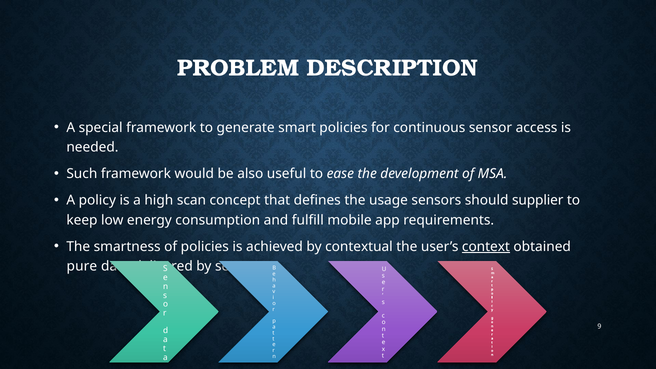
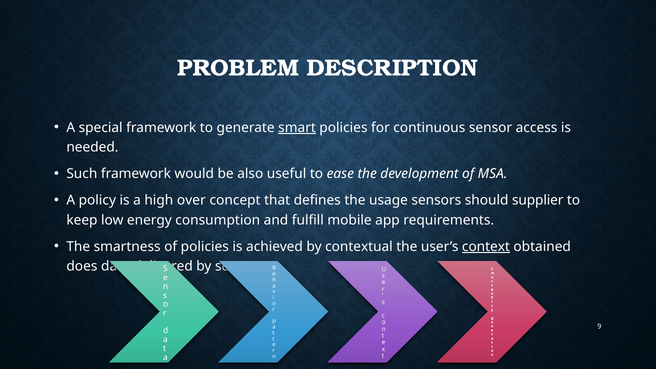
smart underline: none -> present
scan: scan -> over
pure: pure -> does
